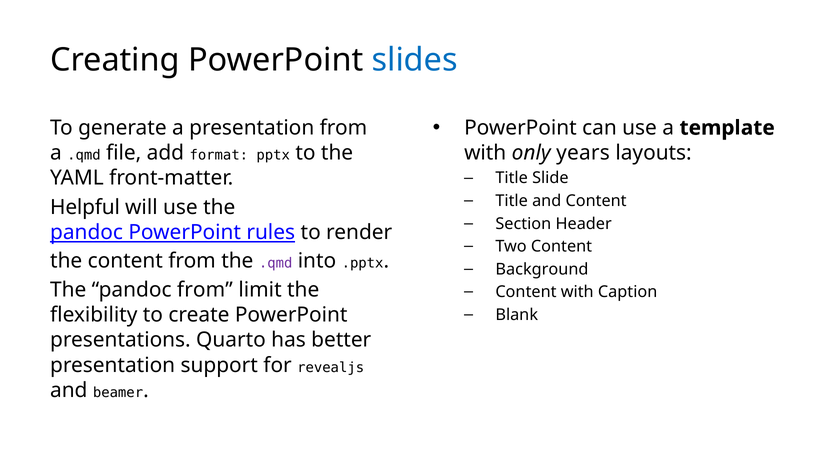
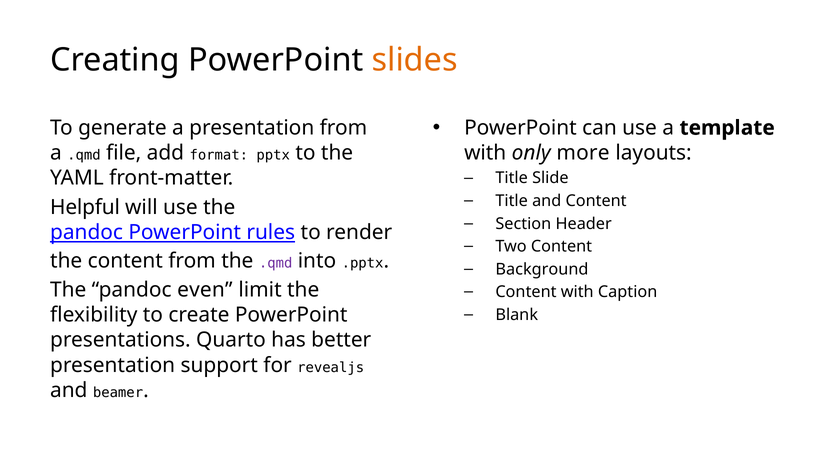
slides colour: blue -> orange
years: years -> more
pandoc from: from -> even
